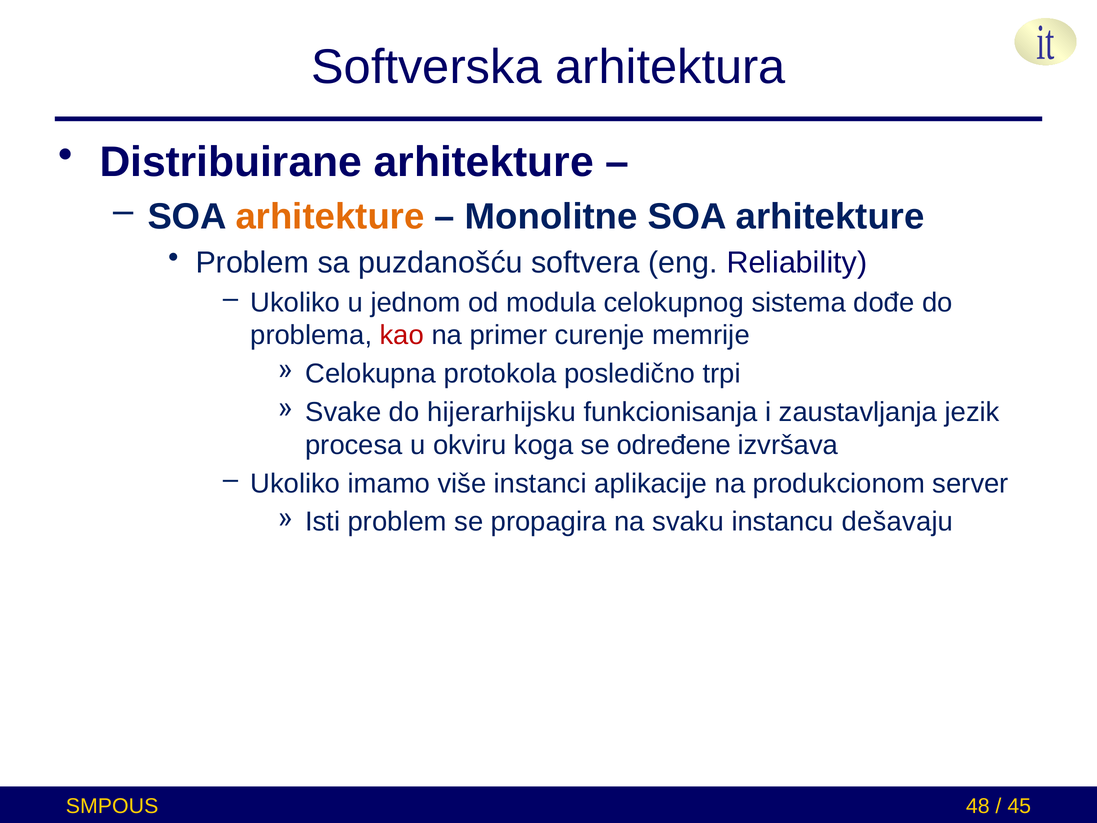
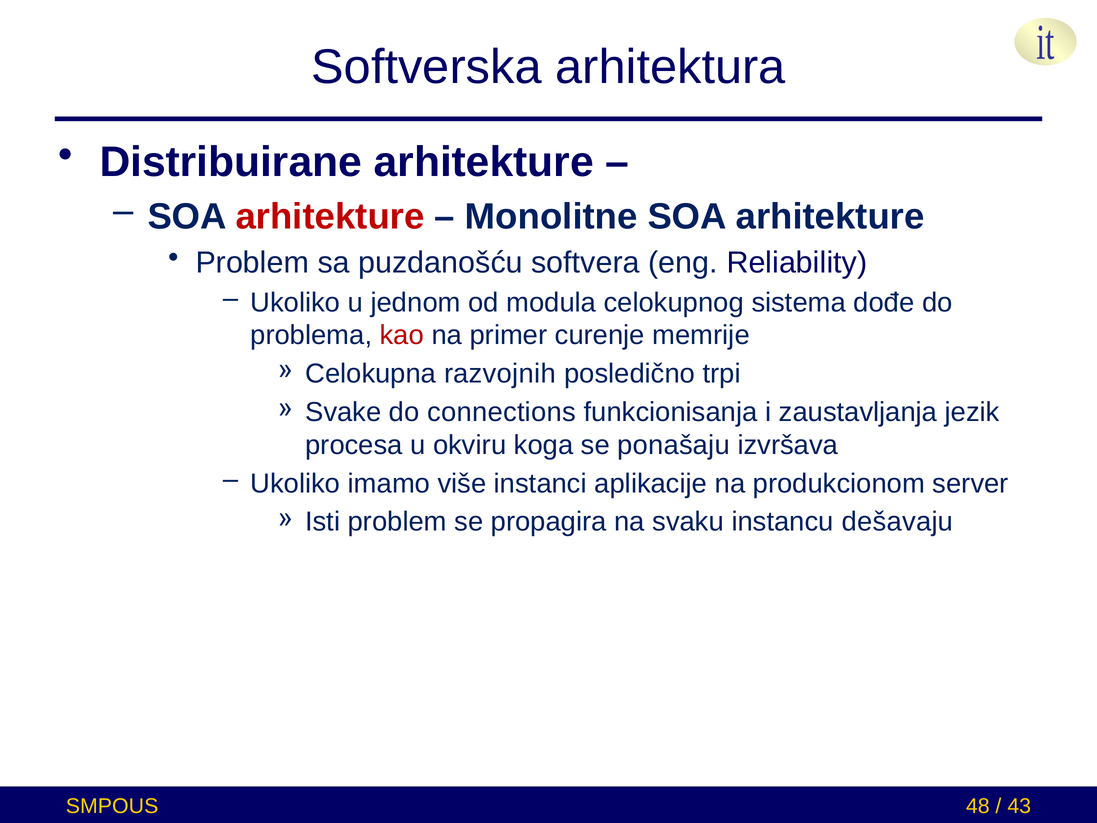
arhitekture at (330, 216) colour: orange -> red
protokola: protokola -> razvojnih
hijerarhijsku: hijerarhijsku -> connections
određene: određene -> ponašaju
45: 45 -> 43
